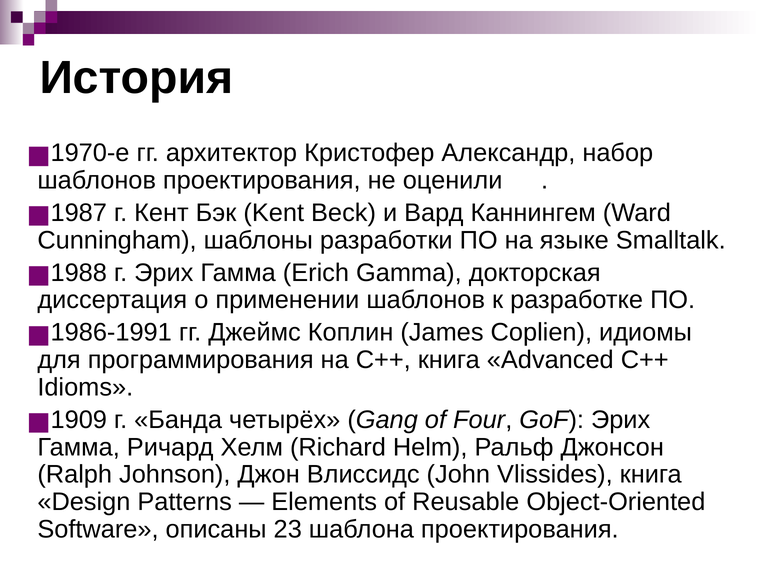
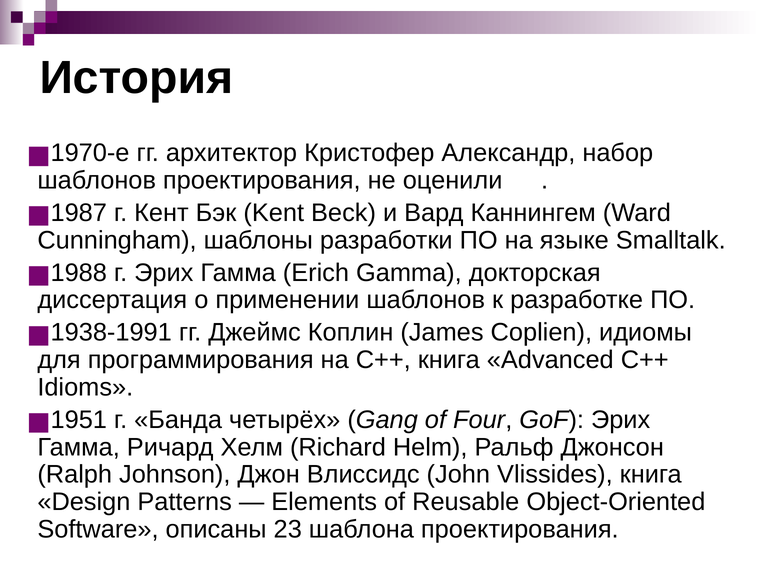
1986-1991: 1986-1991 -> 1938-1991
1909: 1909 -> 1951
